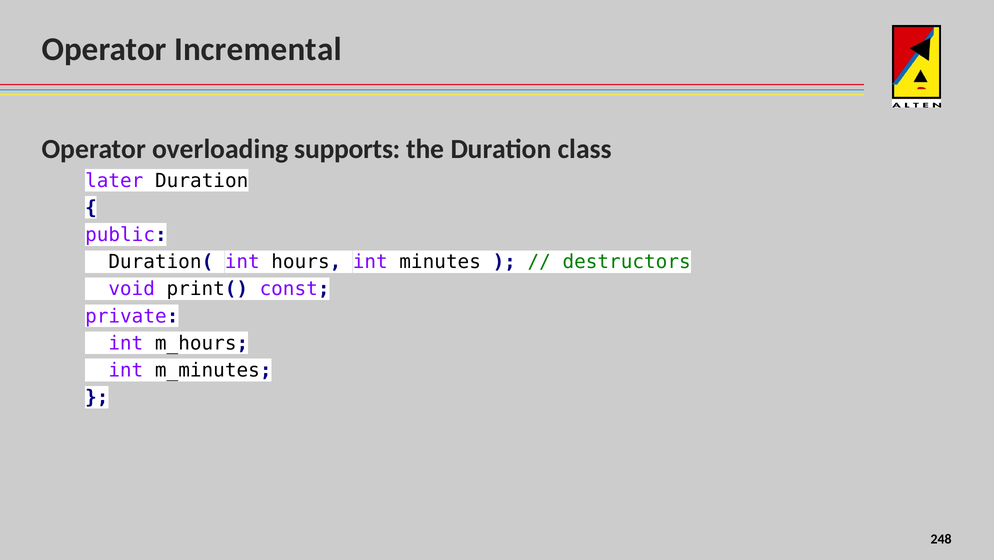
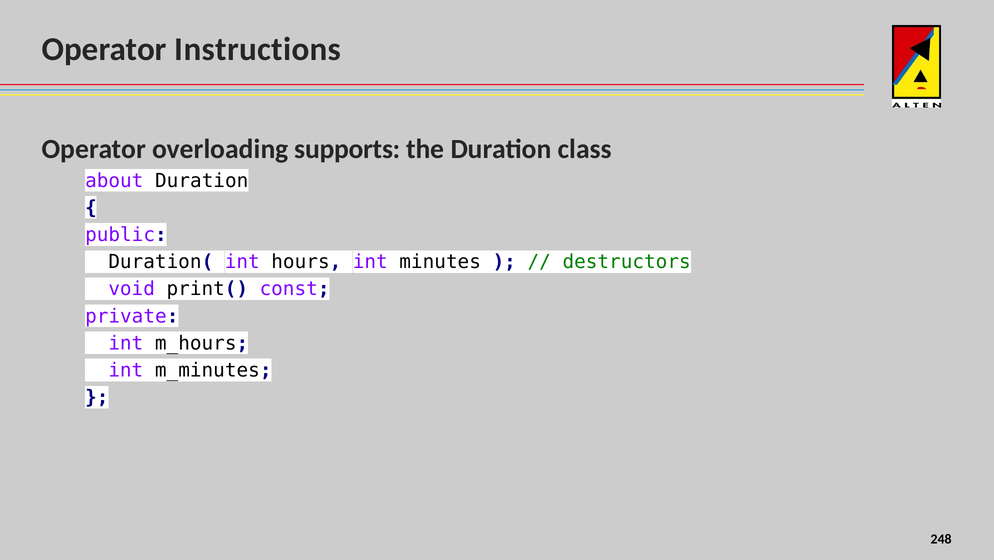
Incremental: Incremental -> Instructions
later: later -> about
